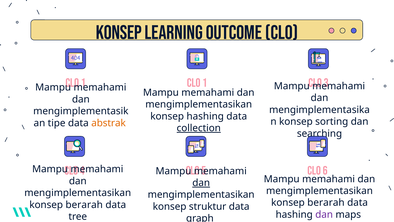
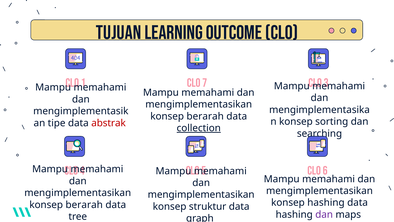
KONSEP at (119, 32): KONSEP -> TUJUAN
1 at (205, 83): 1 -> 7
hashing at (205, 116): hashing -> berarah
abstrak colour: orange -> red
dan at (201, 183) underline: present -> none
berarah at (326, 202): berarah -> hashing
